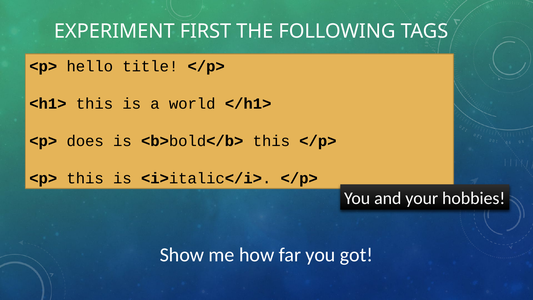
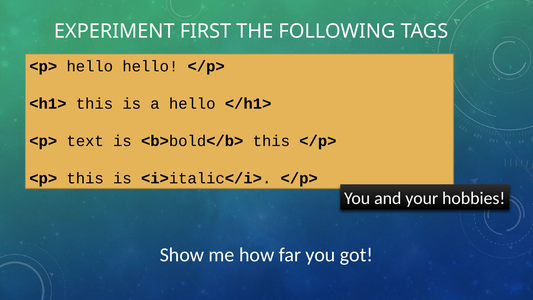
hello title: title -> hello
a world: world -> hello
does: does -> text
